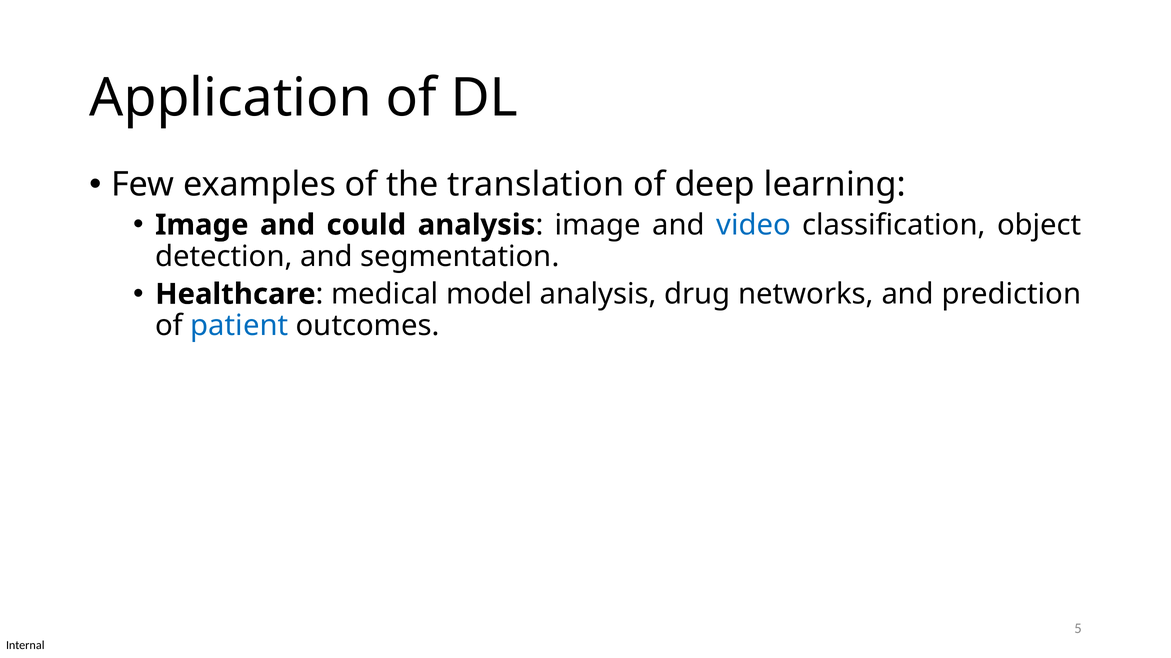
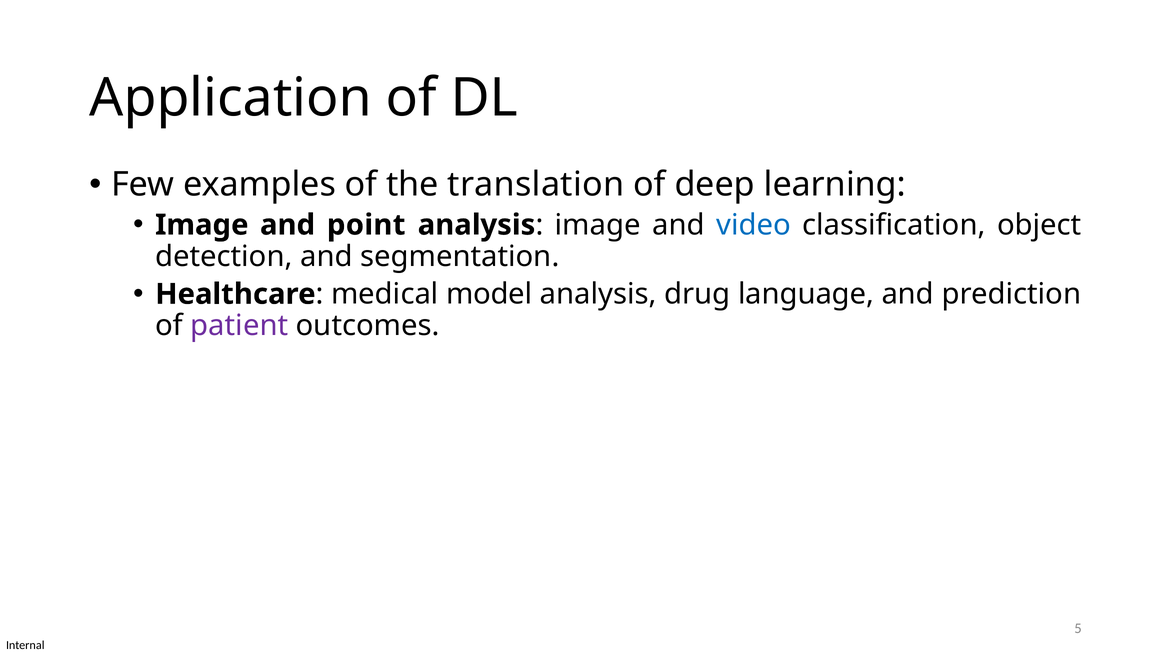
could: could -> point
networks: networks -> language
patient colour: blue -> purple
